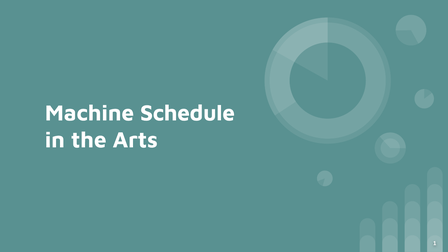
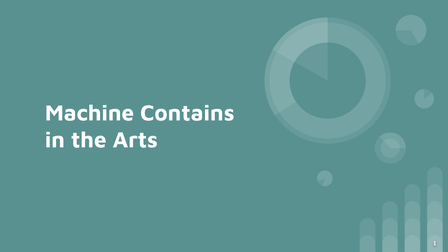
Schedule: Schedule -> Contains
